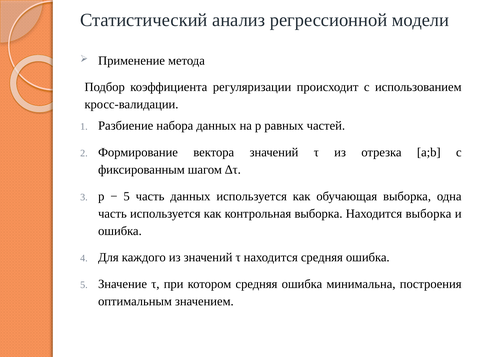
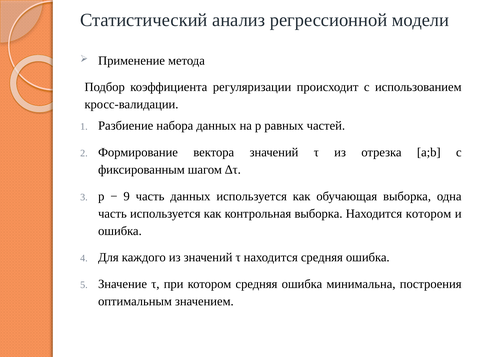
5 at (127, 197): 5 -> 9
Находится выборка: выборка -> котором
